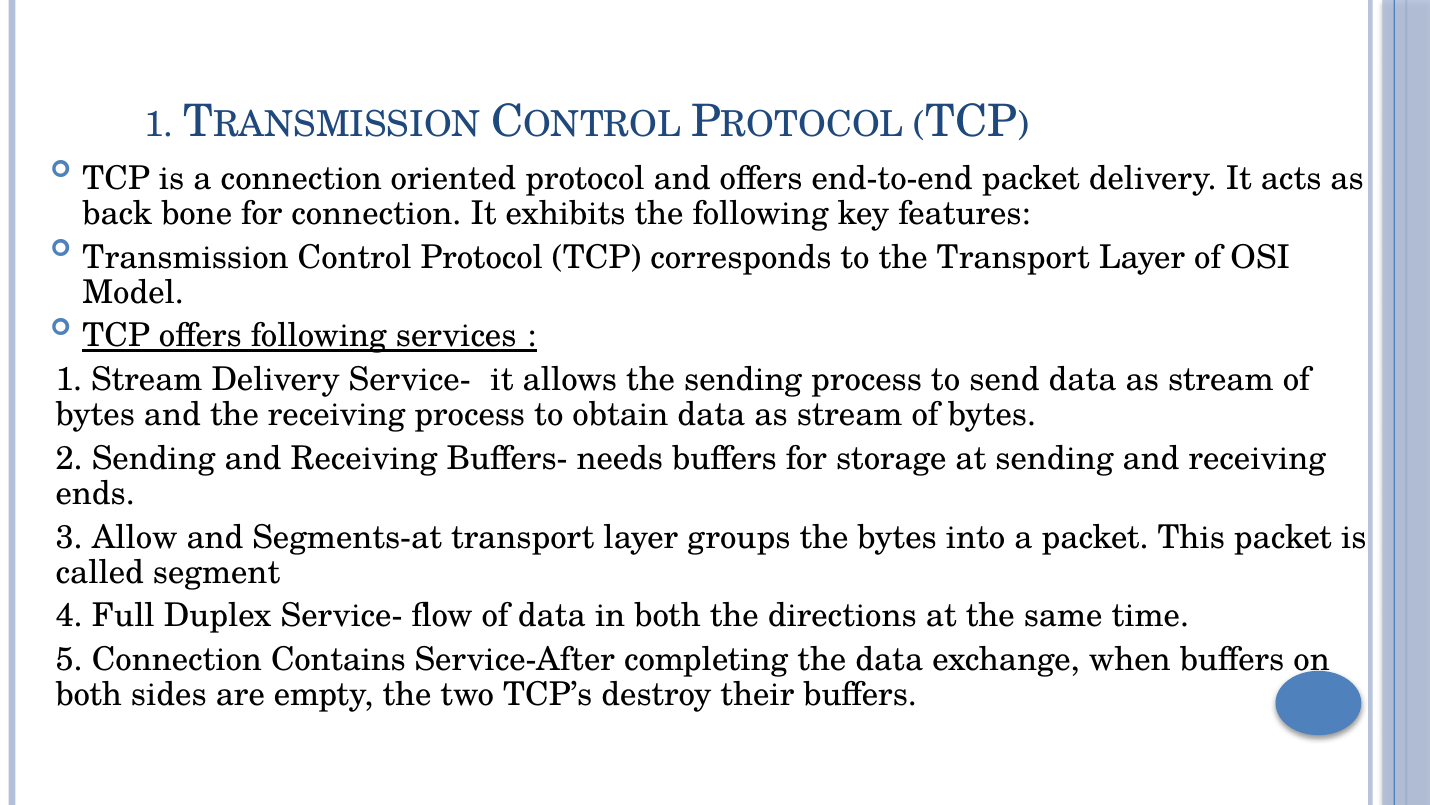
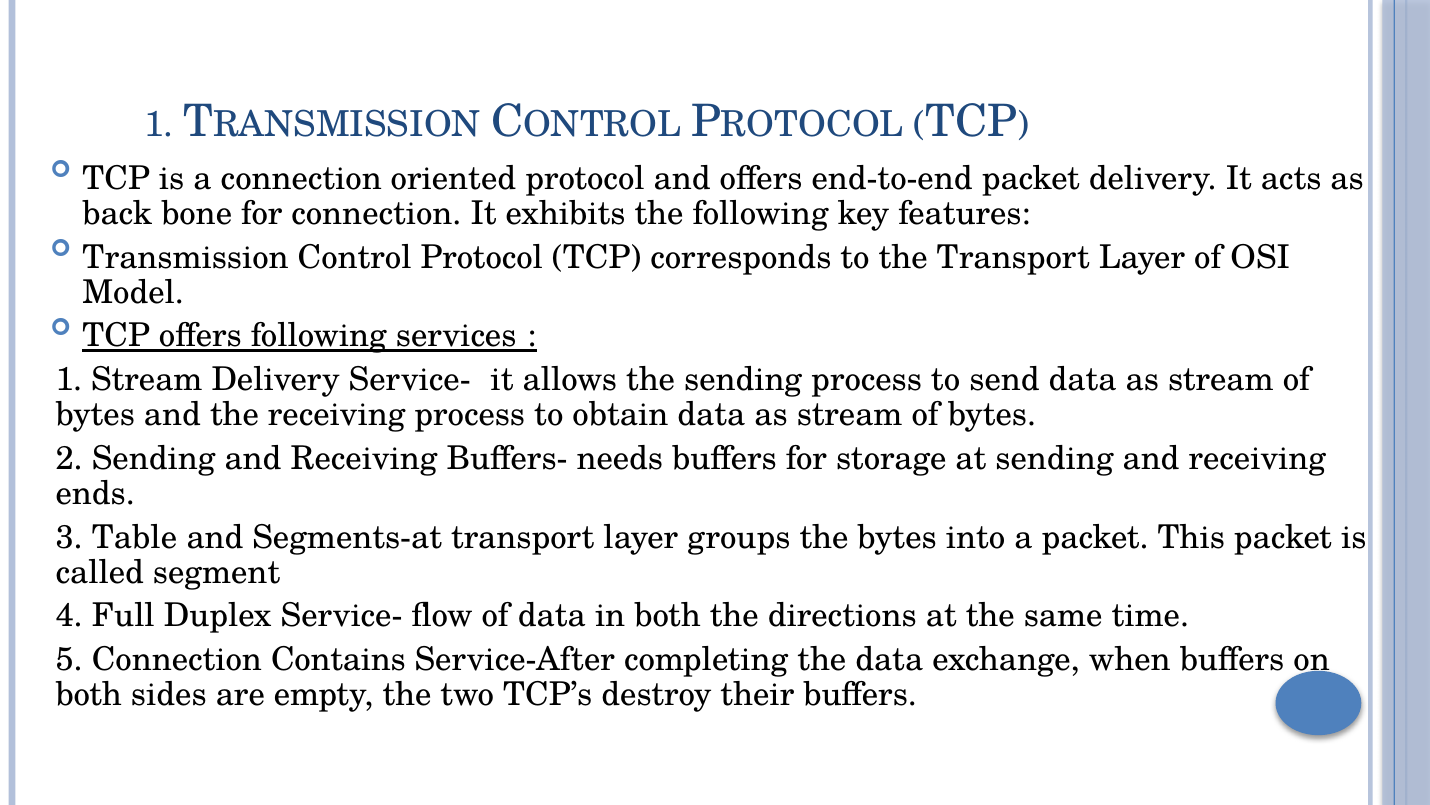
Allow: Allow -> Table
